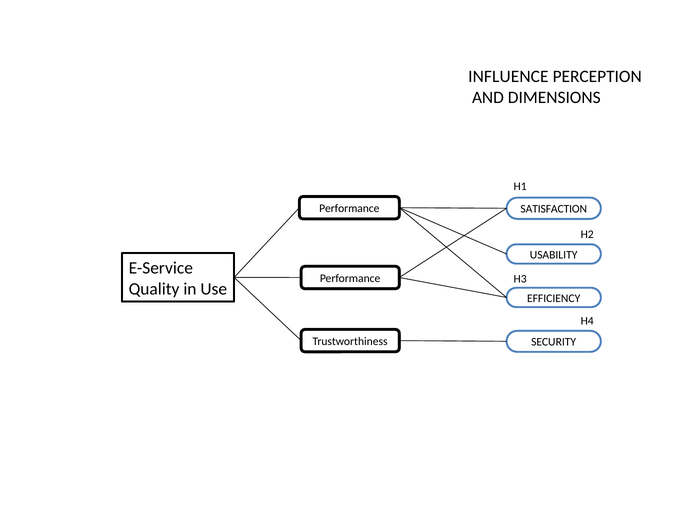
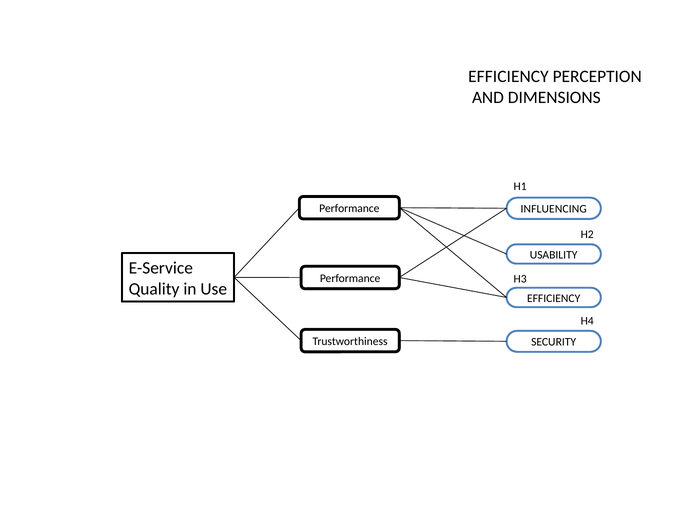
INFLUENCE at (508, 77): INFLUENCE -> EFFICIENCY
SATISFACTION: SATISFACTION -> INFLUENCING
